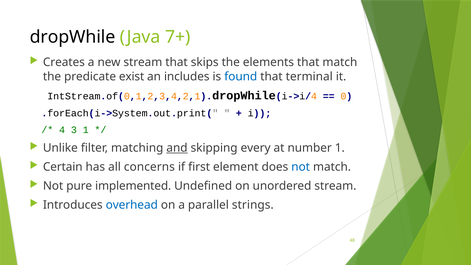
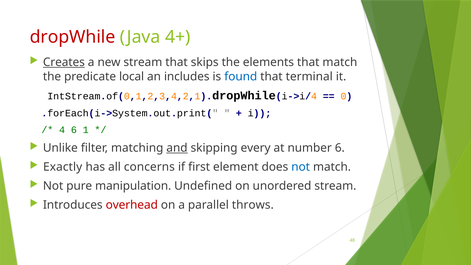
dropWhile at (73, 37) colour: black -> red
7+: 7+ -> 4+
Creates underline: none -> present
exist: exist -> local
4 3: 3 -> 6
number 1: 1 -> 6
Certain: Certain -> Exactly
implemented: implemented -> manipulation
overhead colour: blue -> red
strings: strings -> throws
